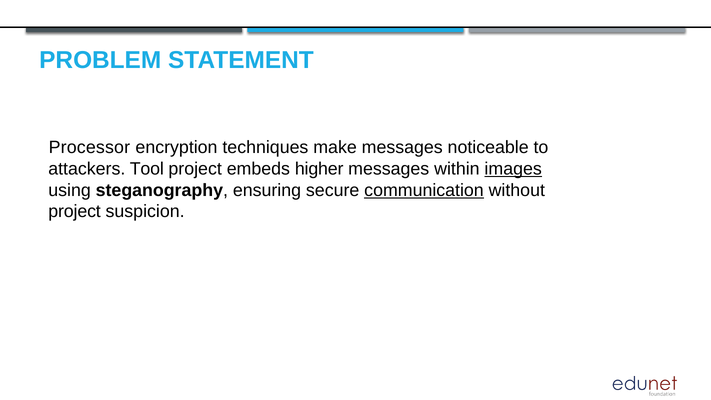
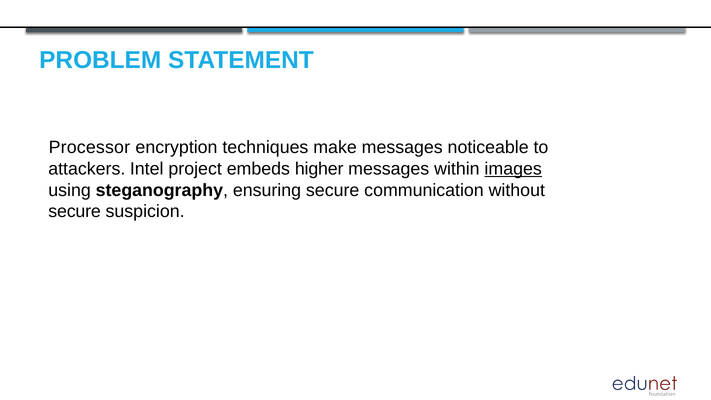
Tool: Tool -> Intel
communication underline: present -> none
project at (75, 211): project -> secure
